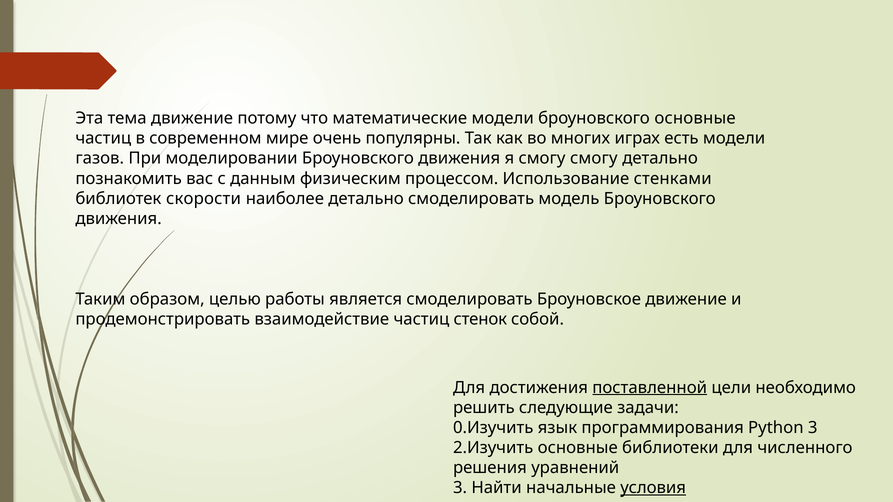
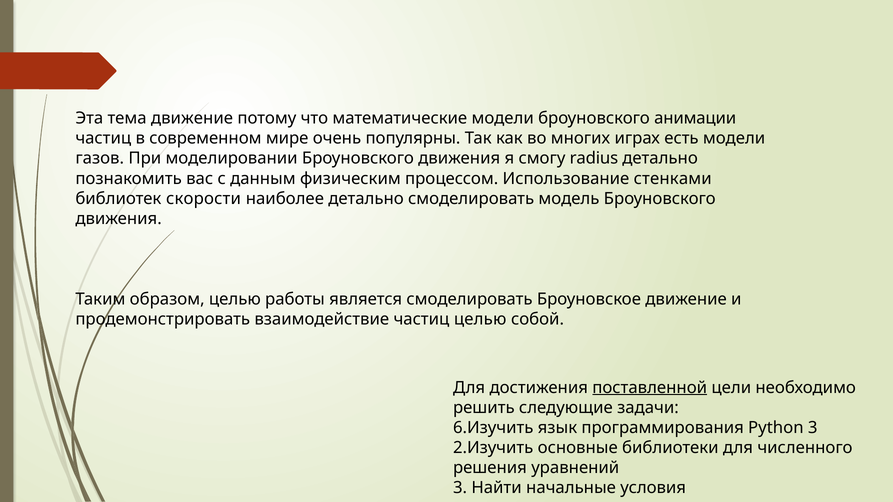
броуновского основные: основные -> анимации
смогу смогу: смогу -> radius
частиц стенок: стенок -> целью
0.Изучить: 0.Изучить -> 6.Изучить
условия underline: present -> none
